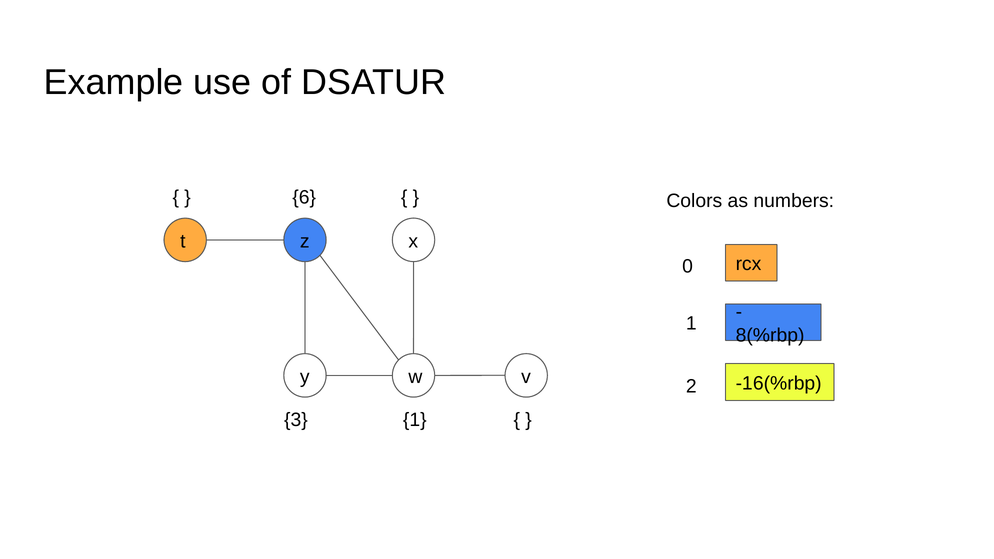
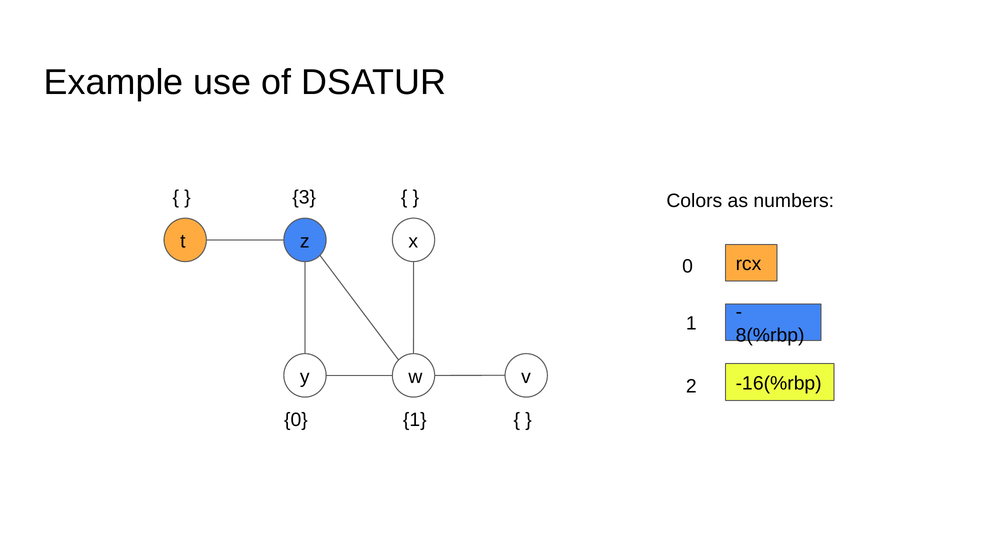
6: 6 -> 3
3 at (296, 420): 3 -> 0
